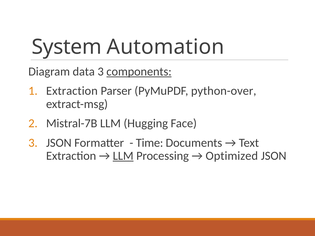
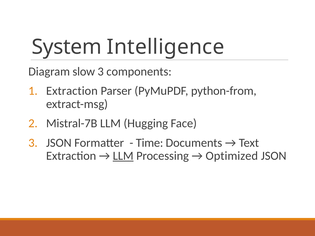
Automation: Automation -> Intelligence
data: data -> slow
components underline: present -> none
python-over: python-over -> python-from
